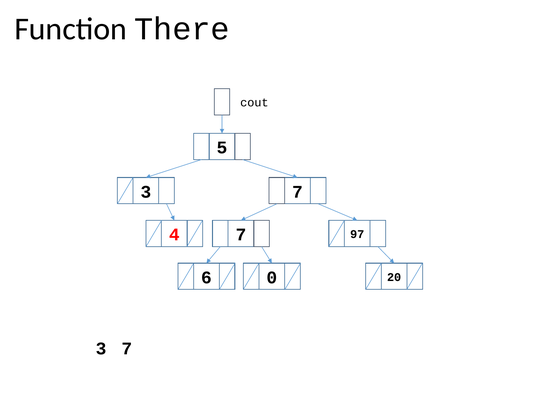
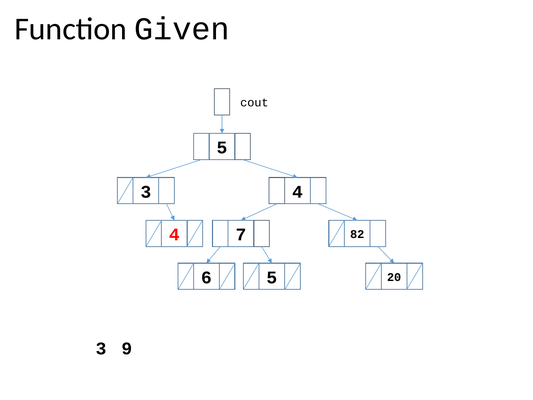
There: There -> Given
7 at (297, 192): 7 -> 4
97: 97 -> 82
6 0: 0 -> 5
7 at (127, 349): 7 -> 9
